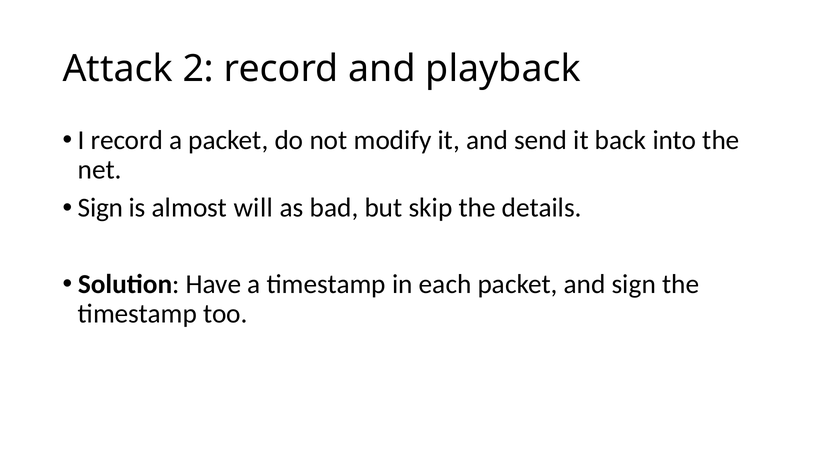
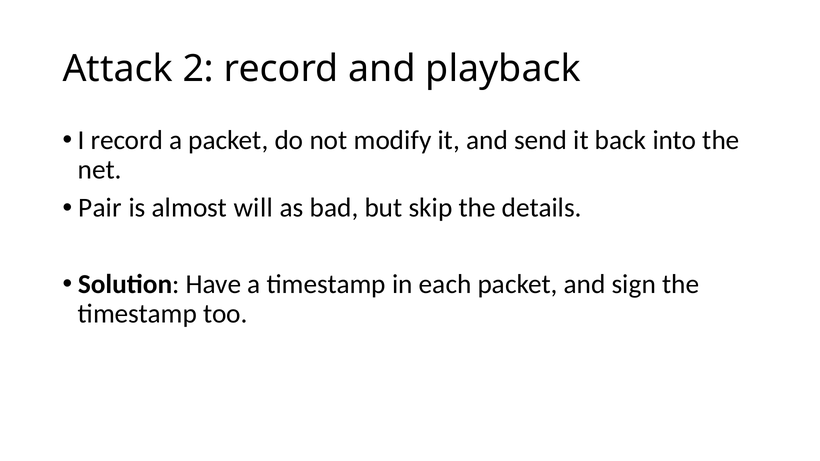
Sign at (100, 208): Sign -> Pair
